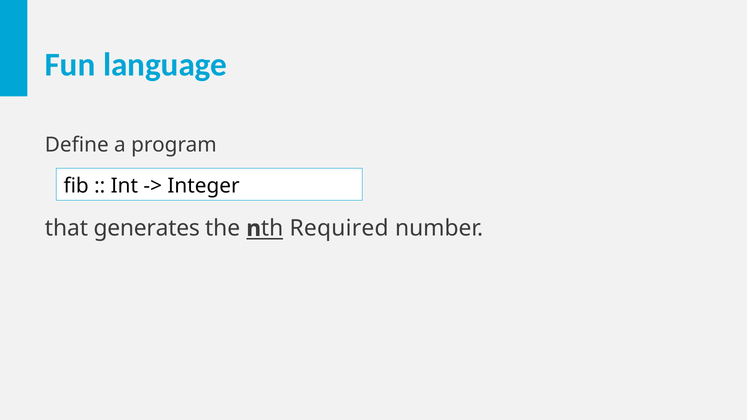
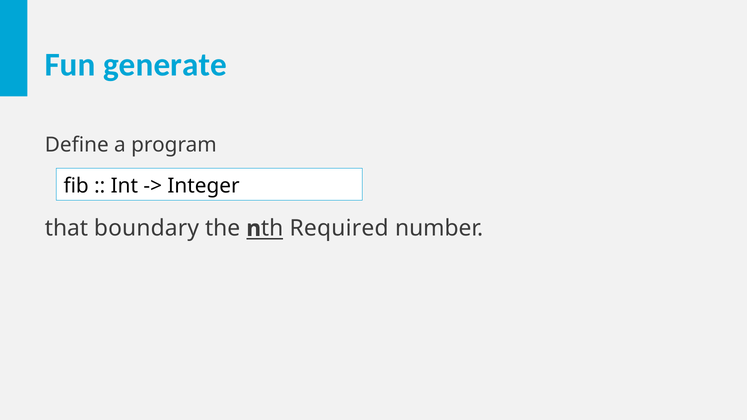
language: language -> generate
generates: generates -> boundary
